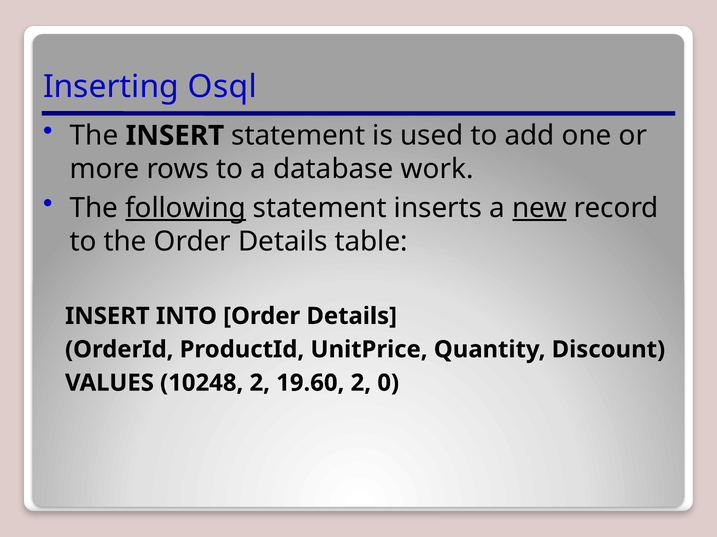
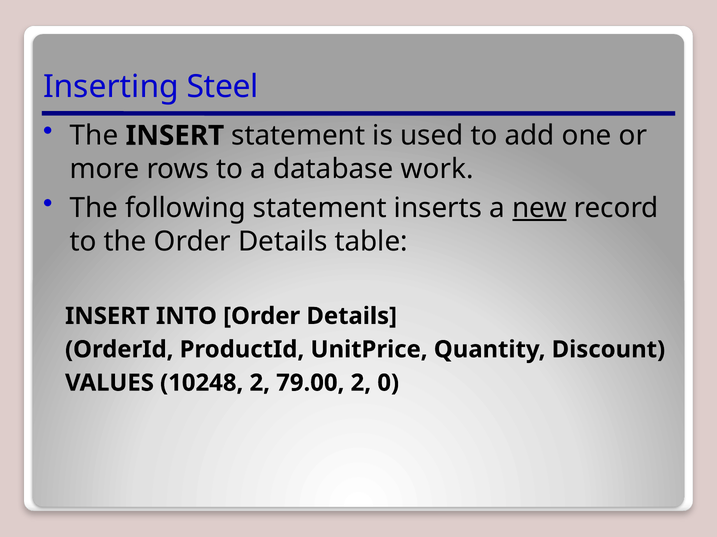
Osql: Osql -> Steel
following underline: present -> none
19.60: 19.60 -> 79.00
